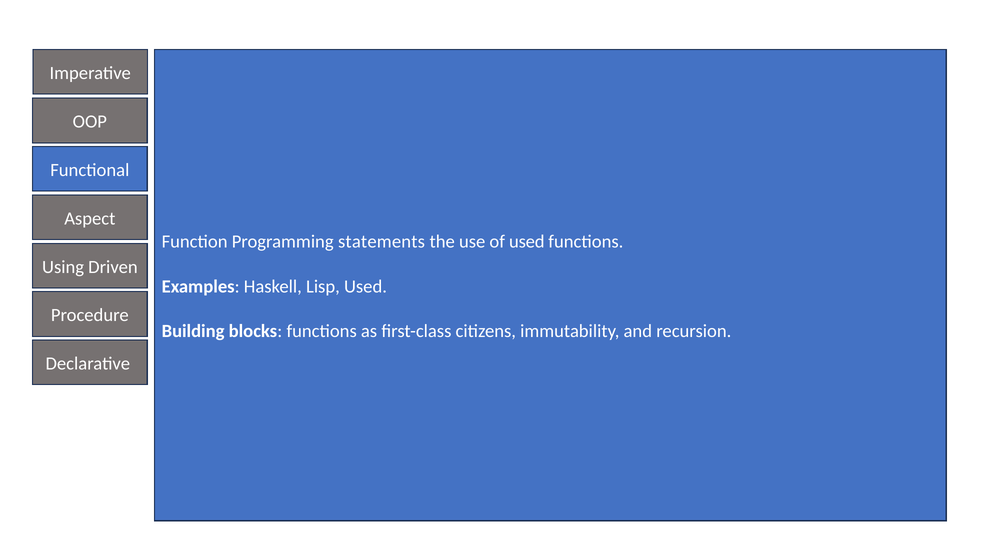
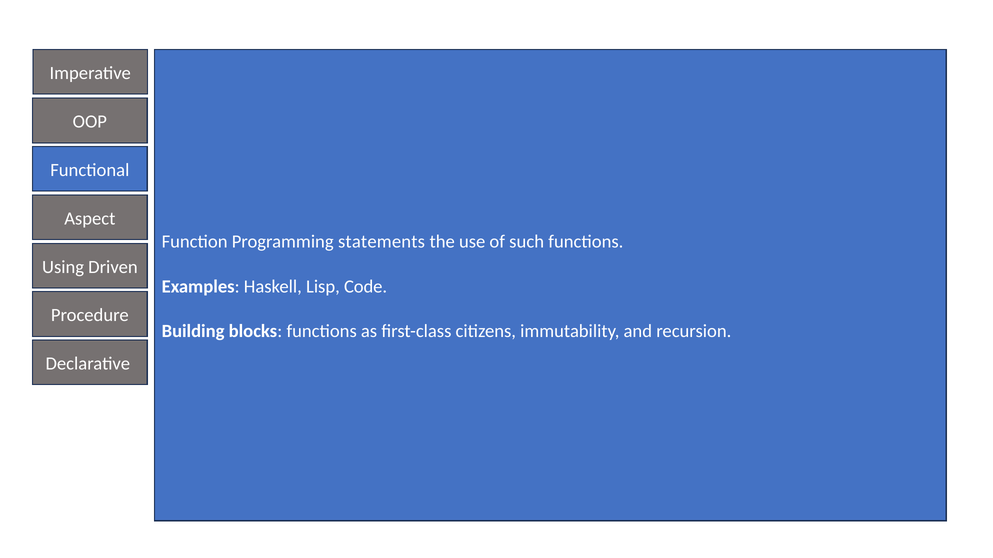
of used: used -> such
Lisp Used: Used -> Code
